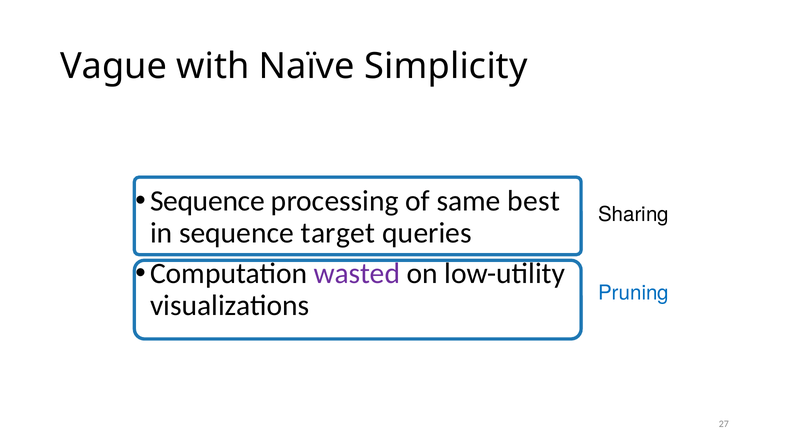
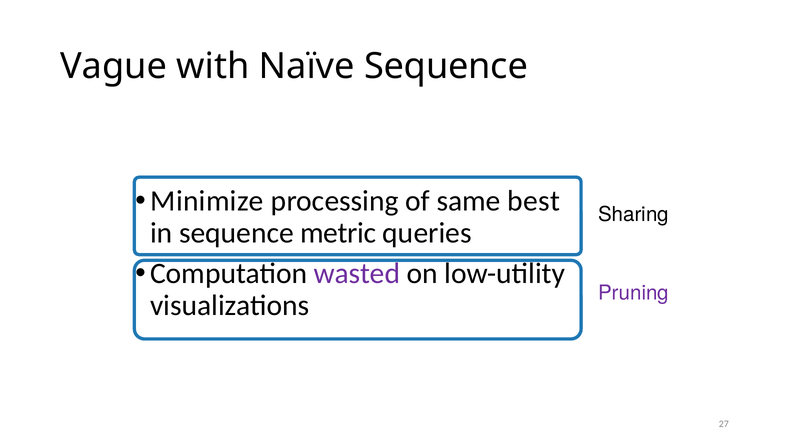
Naïve Simplicity: Simplicity -> Sequence
Sequence at (207, 201): Sequence -> Minimize
target: target -> metric
Pruning colour: blue -> purple
